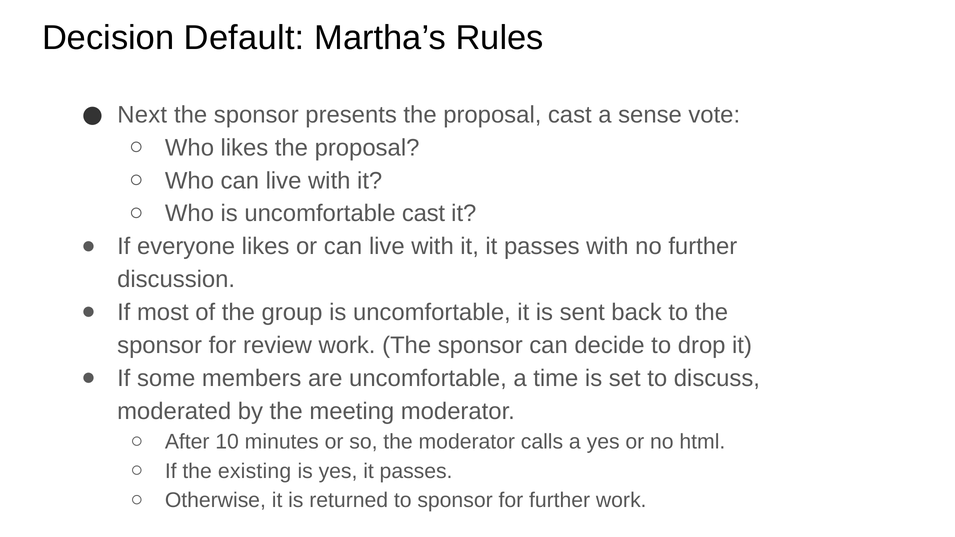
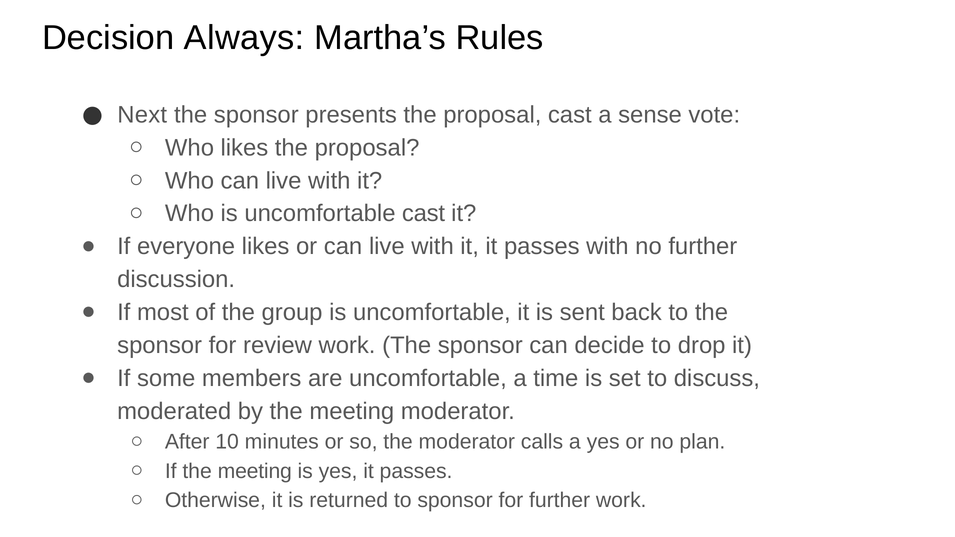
Default: Default -> Always
html: html -> plan
If the existing: existing -> meeting
